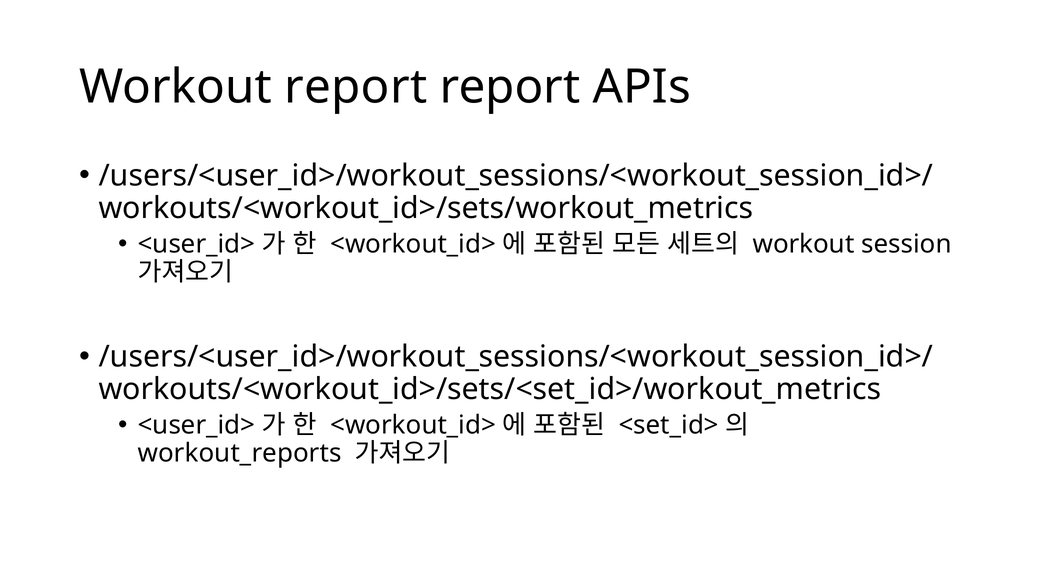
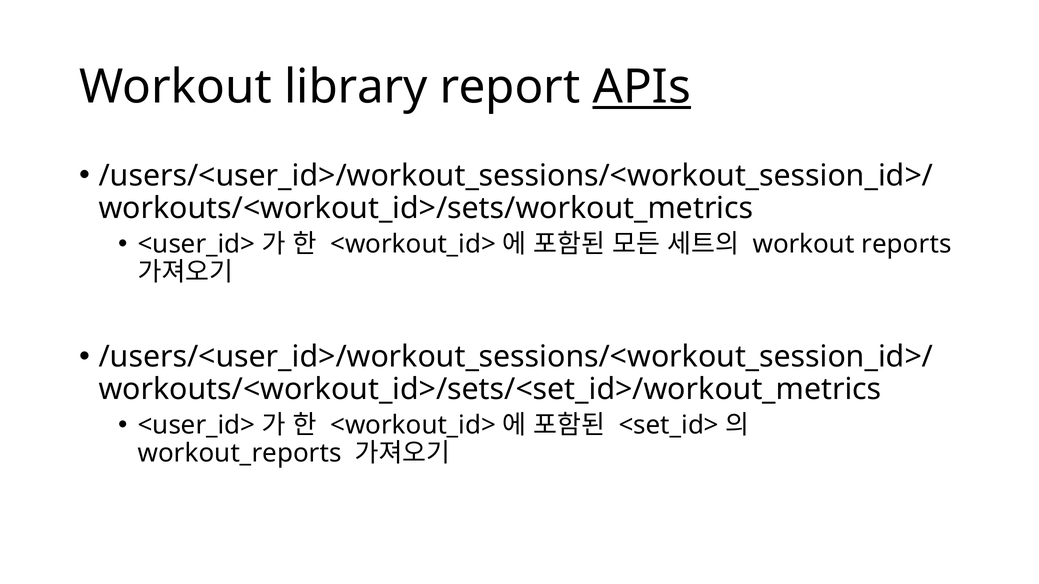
Workout report: report -> library
APIs underline: none -> present
session: session -> reports
